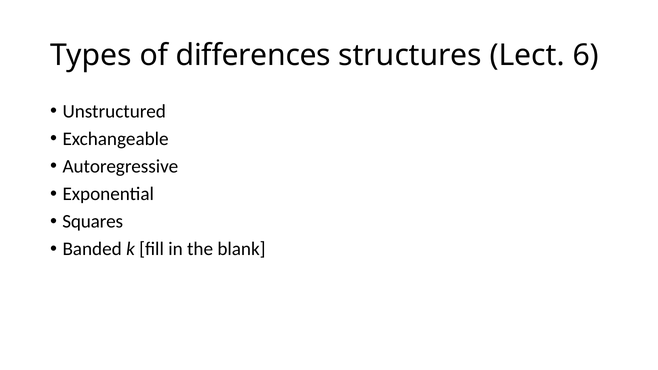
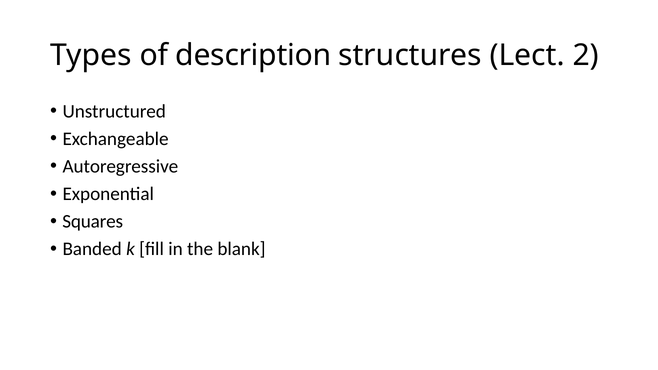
differences: differences -> description
6: 6 -> 2
